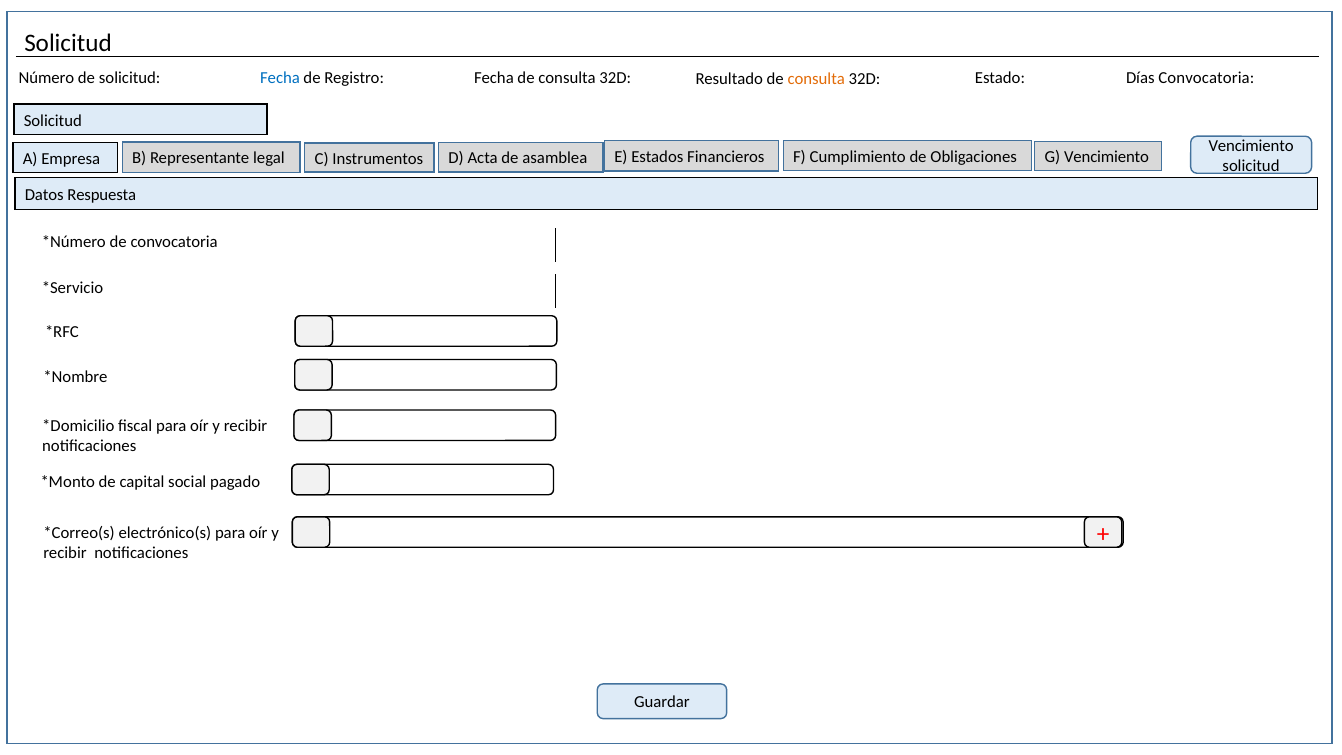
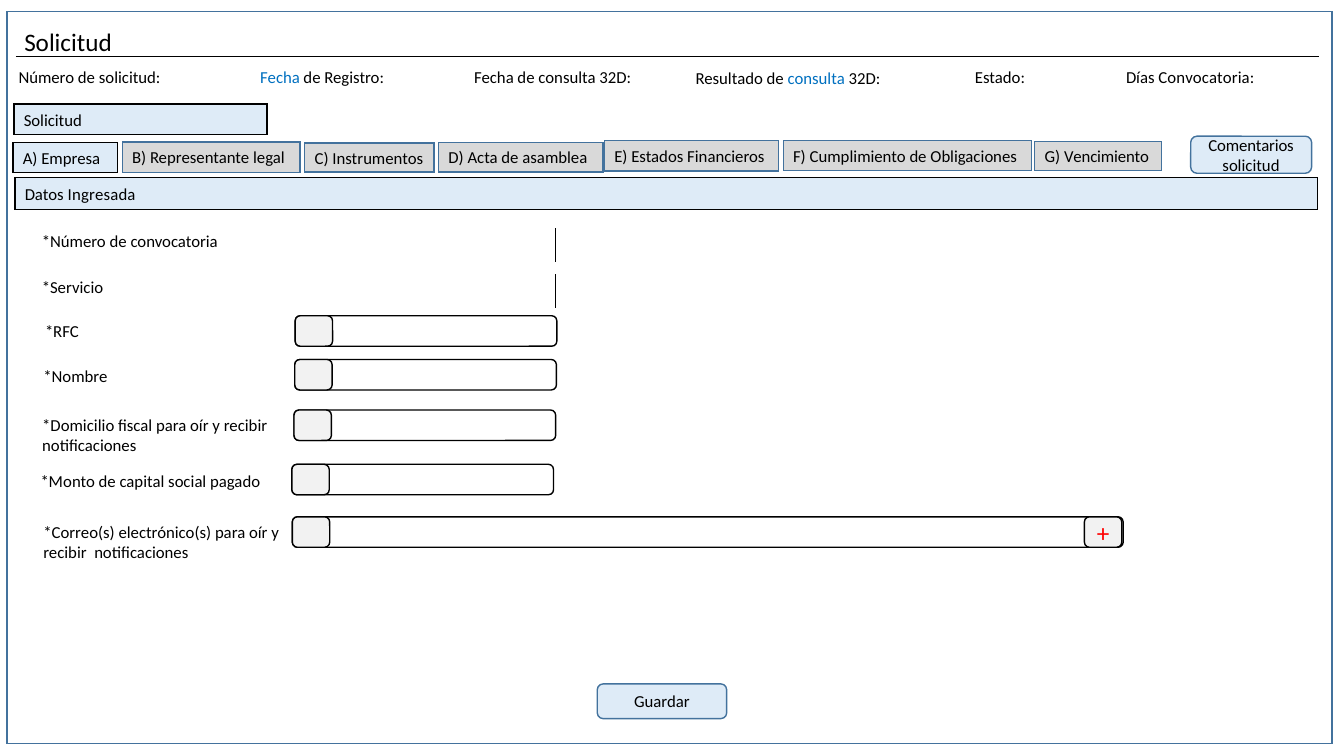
consulta at (816, 79) colour: orange -> blue
Vencimiento at (1251, 146): Vencimiento -> Comentarios
Respuesta: Respuesta -> Ingresada
